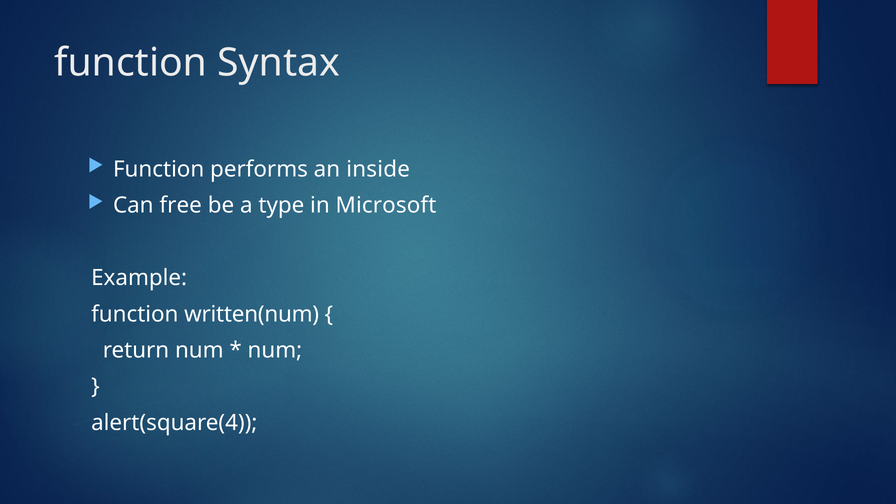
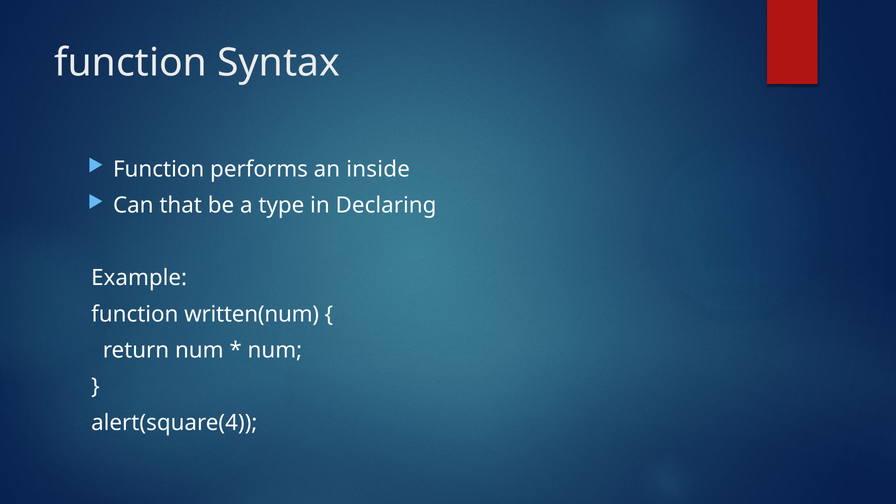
free: free -> that
Microsoft: Microsoft -> Declaring
